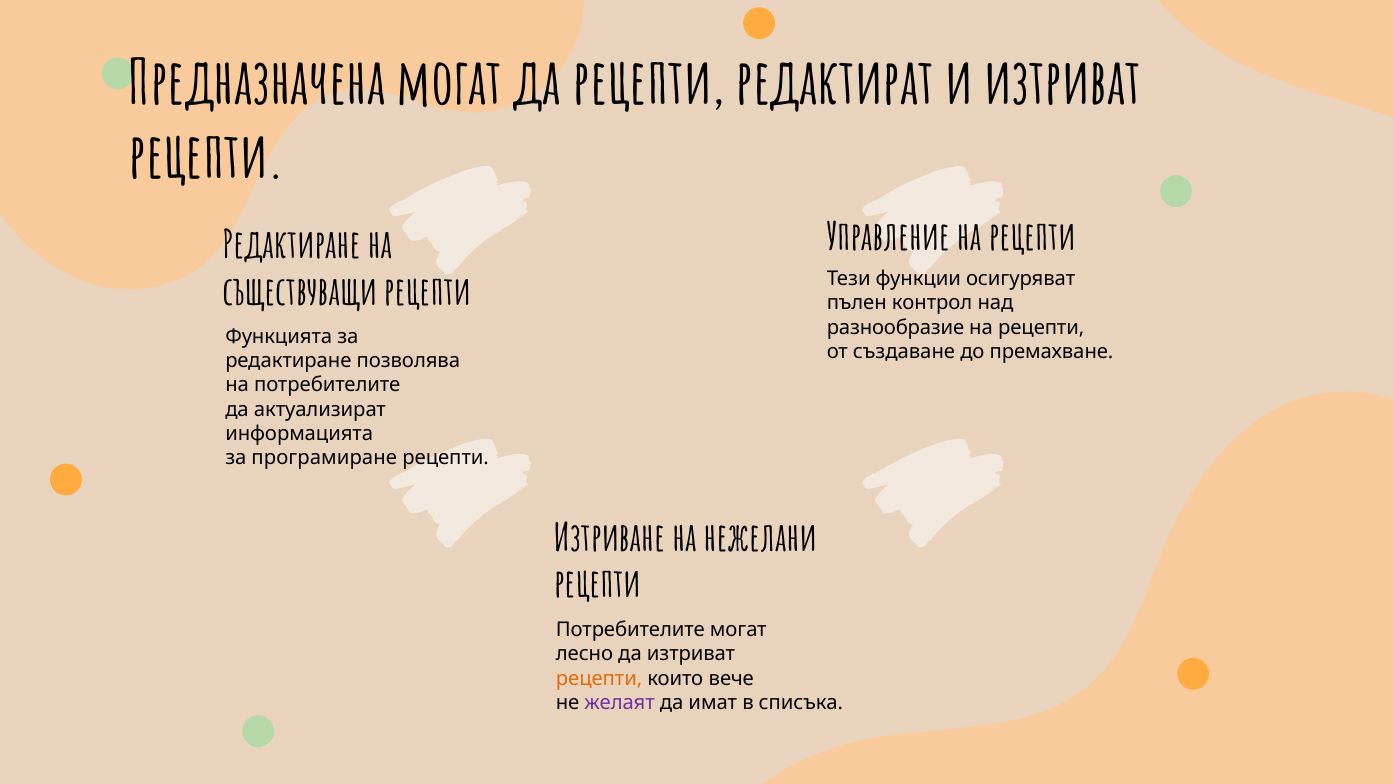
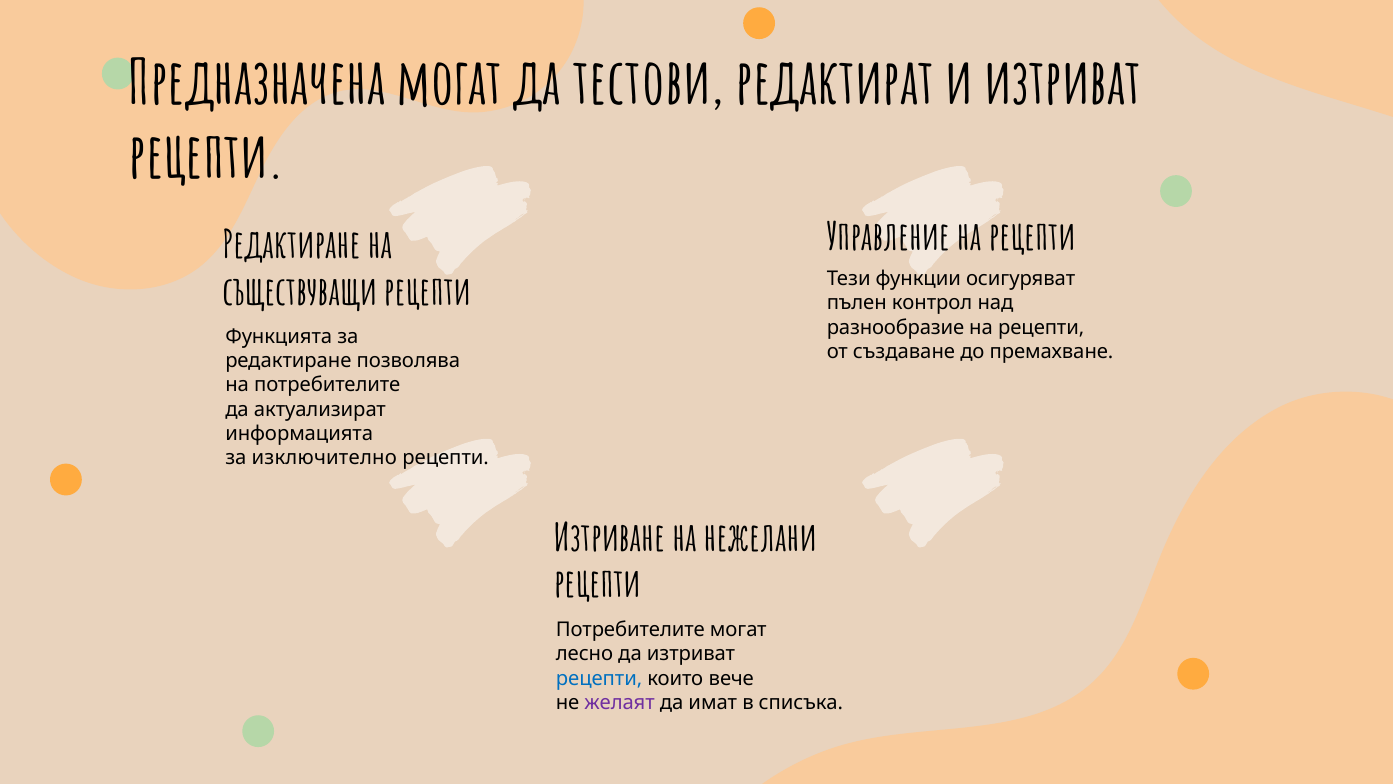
да рецепти: рецепти -> тестови
програмиране: програмиране -> изключително
рецепти at (599, 678) colour: orange -> blue
